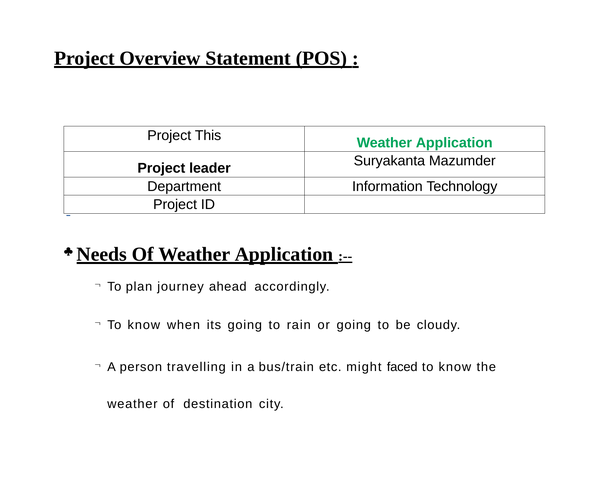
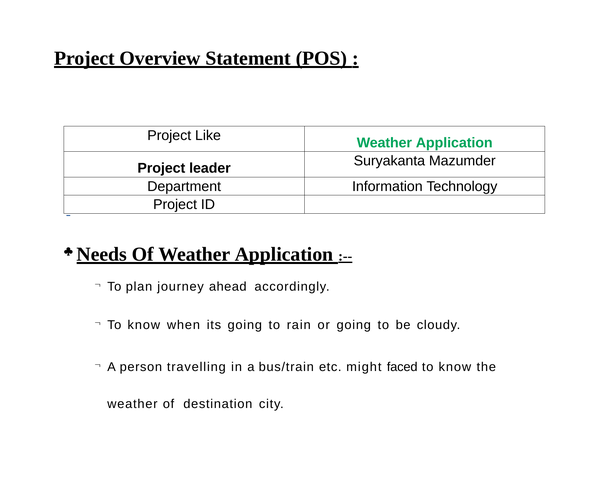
This: This -> Like
